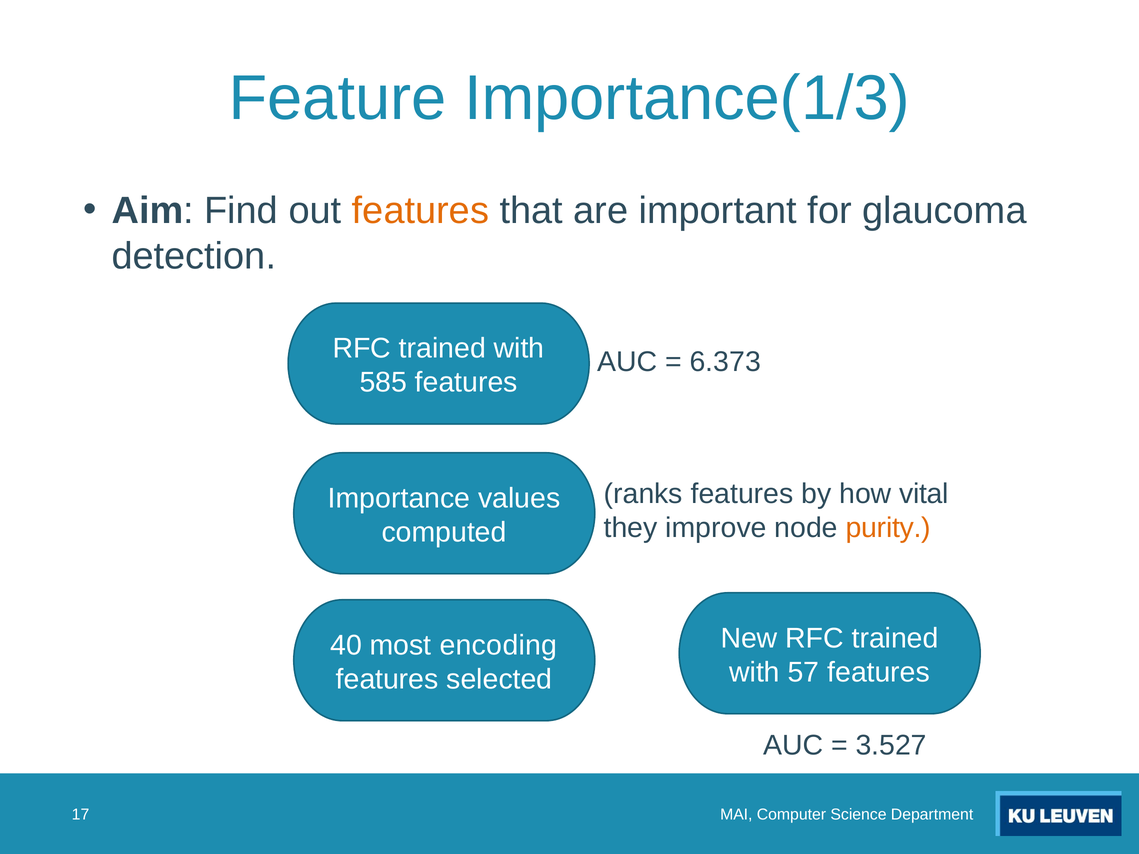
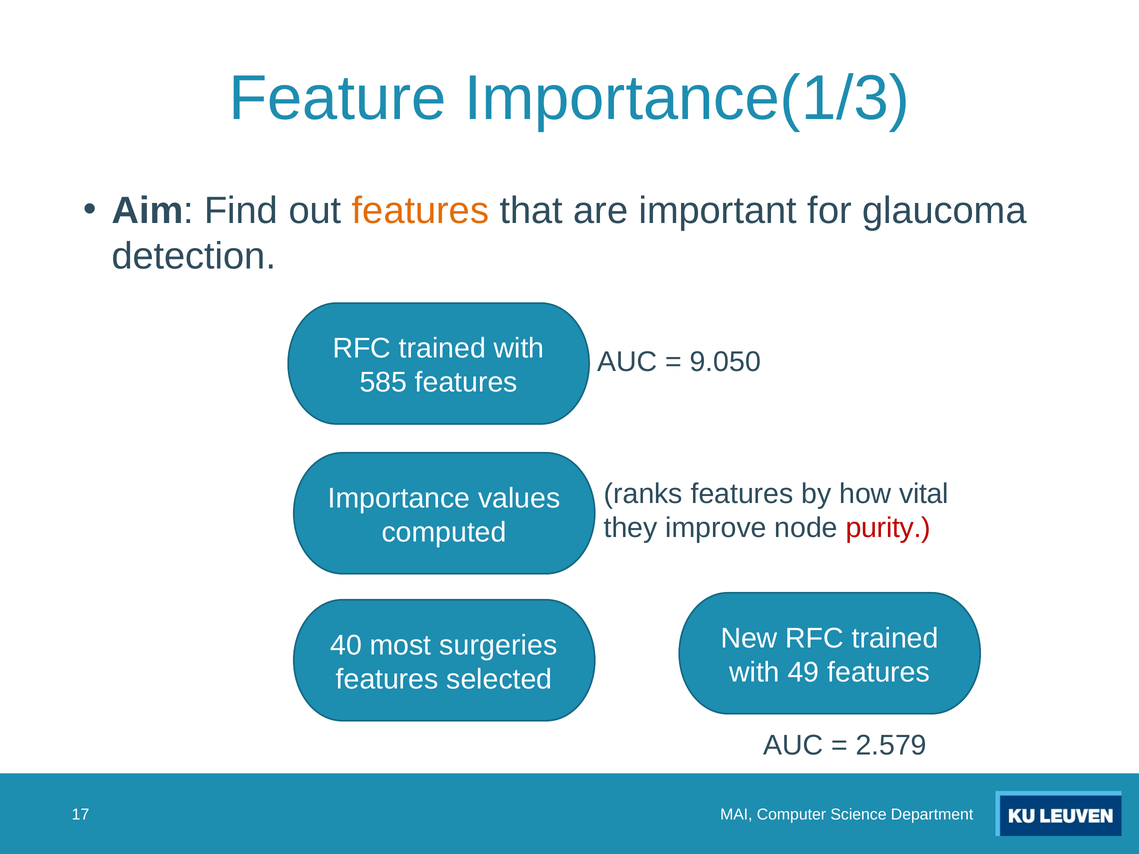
6.373: 6.373 -> 9.050
purity colour: orange -> red
encoding: encoding -> surgeries
57: 57 -> 49
3.527: 3.527 -> 2.579
